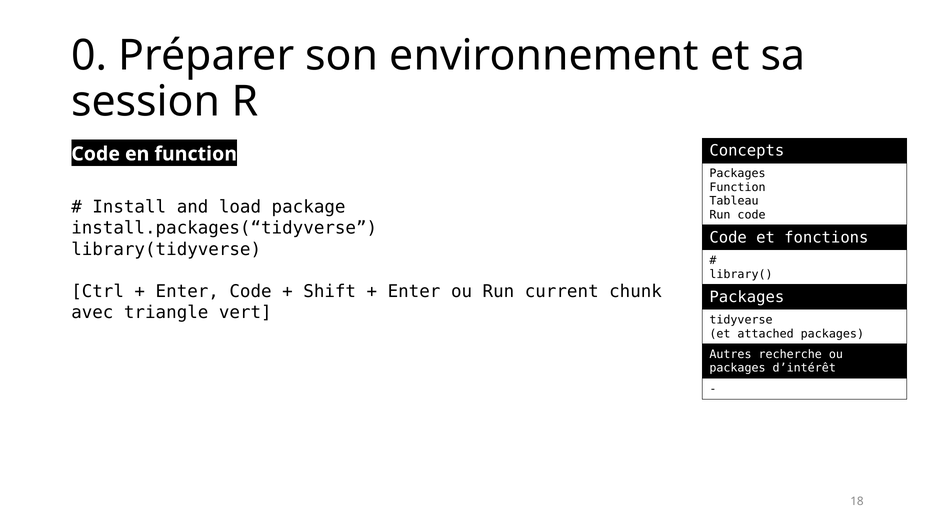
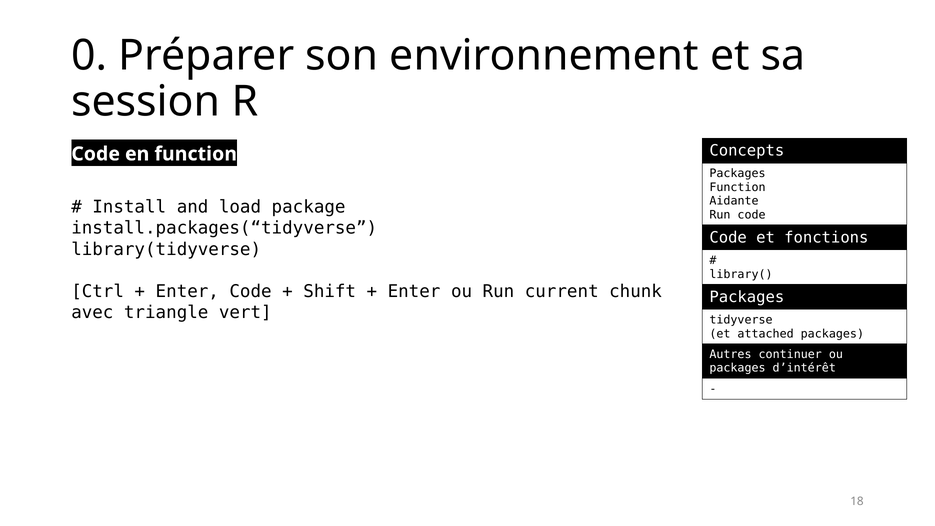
Tableau: Tableau -> Aidante
recherche: recherche -> continuer
